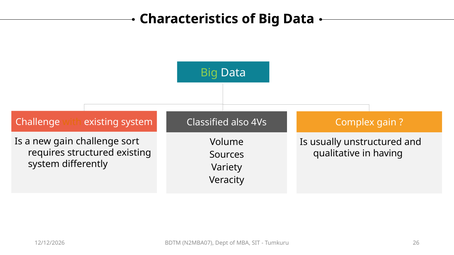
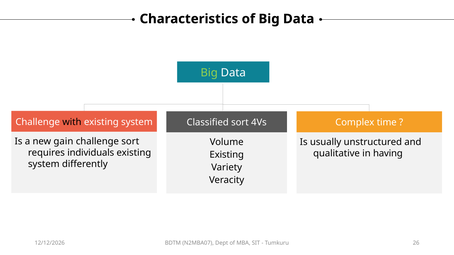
with colour: orange -> black
Classified also: also -> sort
Complex gain: gain -> time
structured: structured -> individuals
Sources at (227, 155): Sources -> Existing
